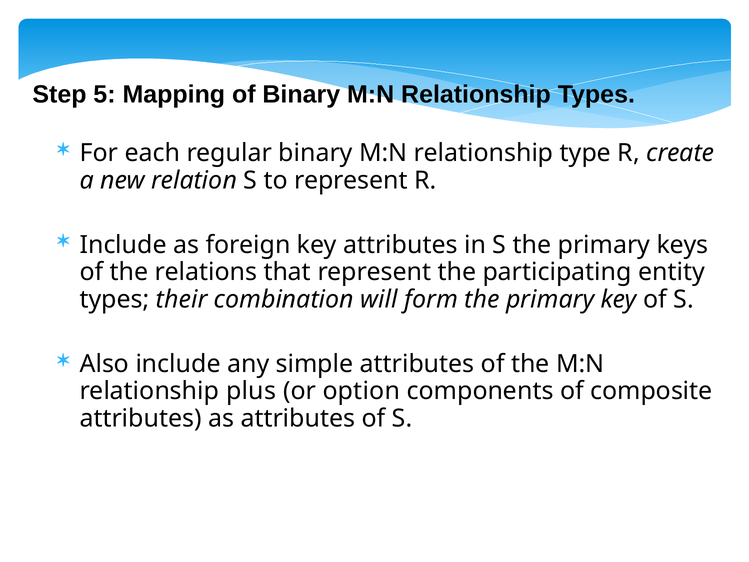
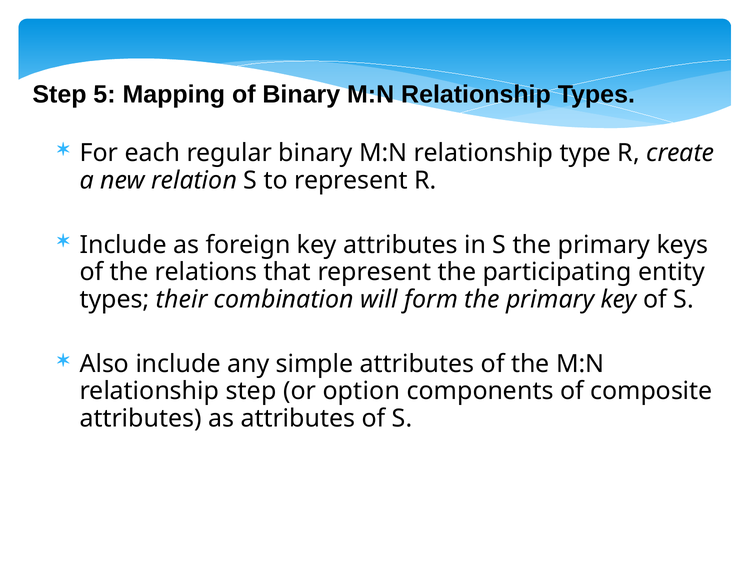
relationship plus: plus -> step
